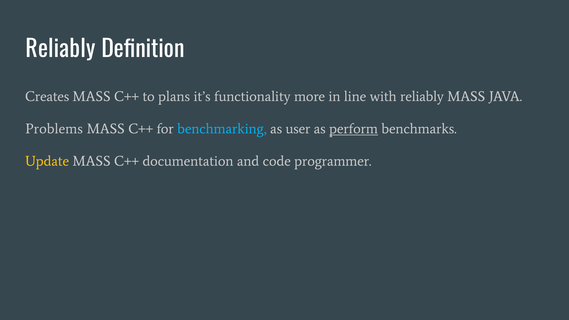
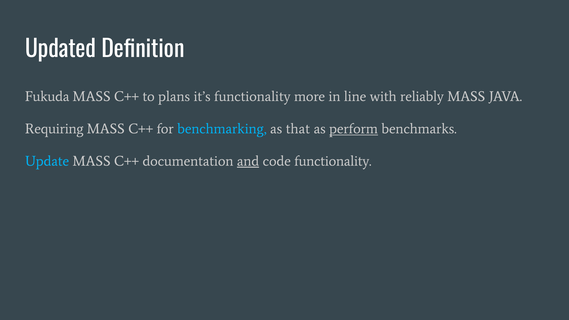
Reliably at (60, 49): Reliably -> Updated
Creates: Creates -> Fukuda
Problems: Problems -> Requiring
user: user -> that
Update colour: yellow -> light blue
and underline: none -> present
code programmer: programmer -> functionality
